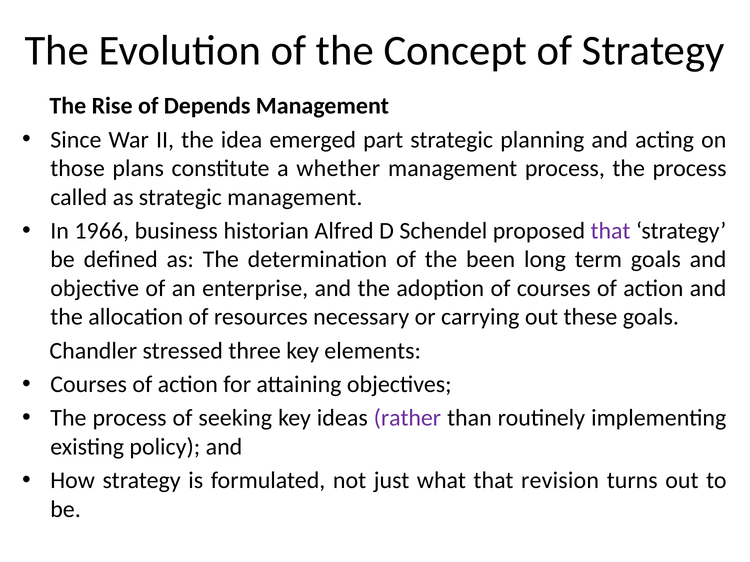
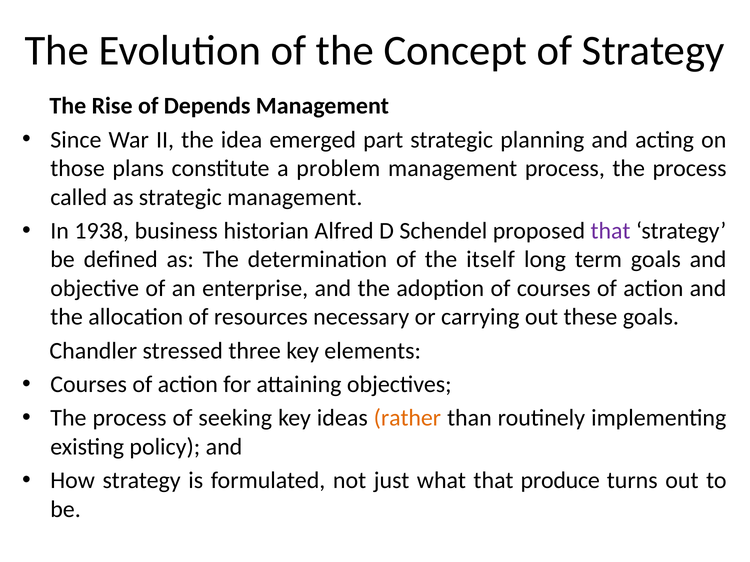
whether: whether -> problem
1966: 1966 -> 1938
been: been -> itself
rather colour: purple -> orange
revision: revision -> produce
